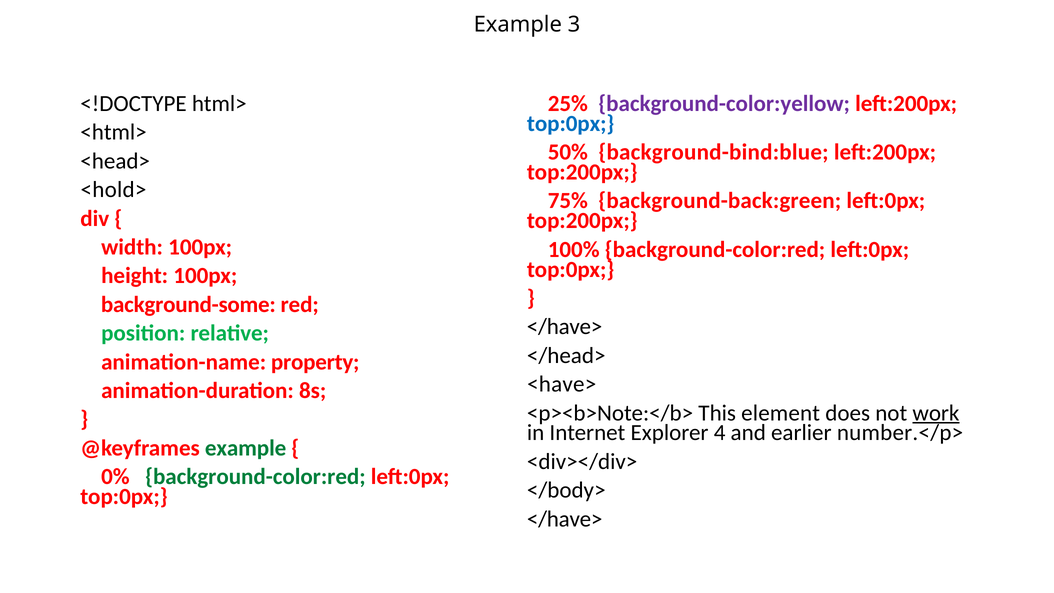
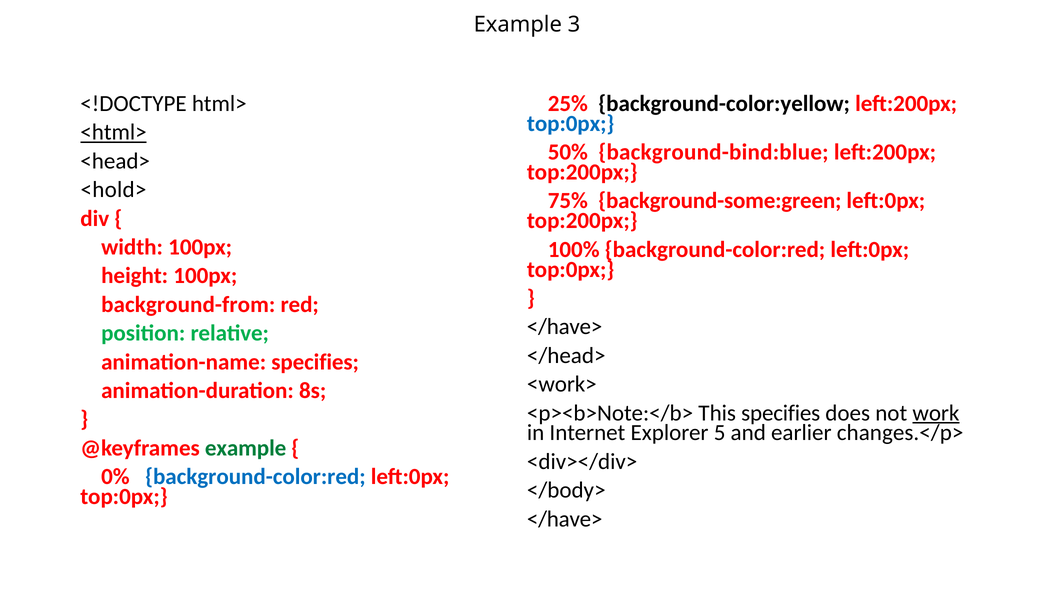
background-color:yellow colour: purple -> black
<html> underline: none -> present
background-back:green: background-back:green -> background-some:green
background-some: background-some -> background-from
animation-name property: property -> specifies
<have>: <have> -> <work>
This element: element -> specifies
4: 4 -> 5
number.</p>: number.</p> -> changes.</p>
background-color:red at (255, 477) colour: green -> blue
